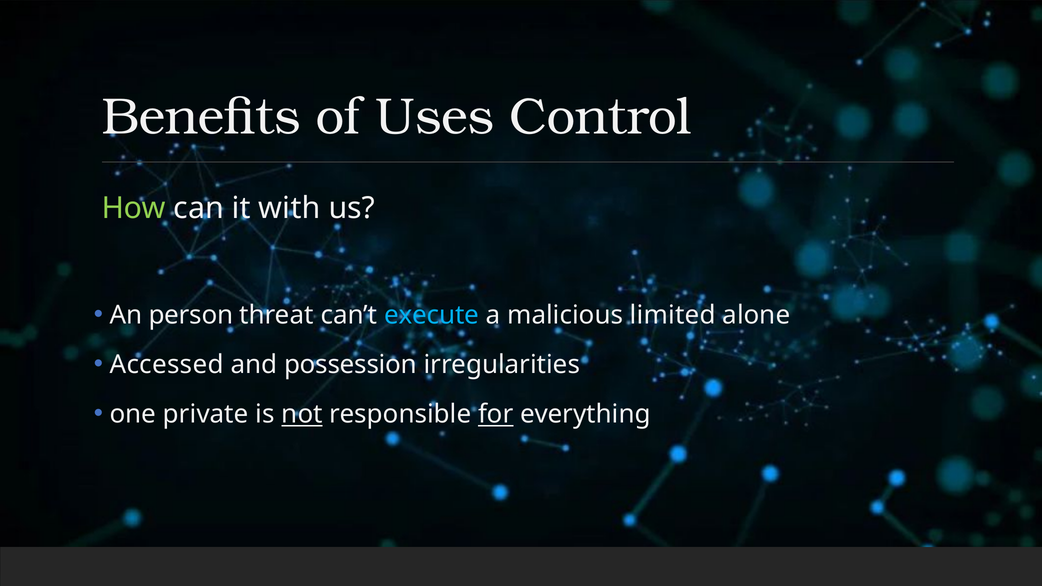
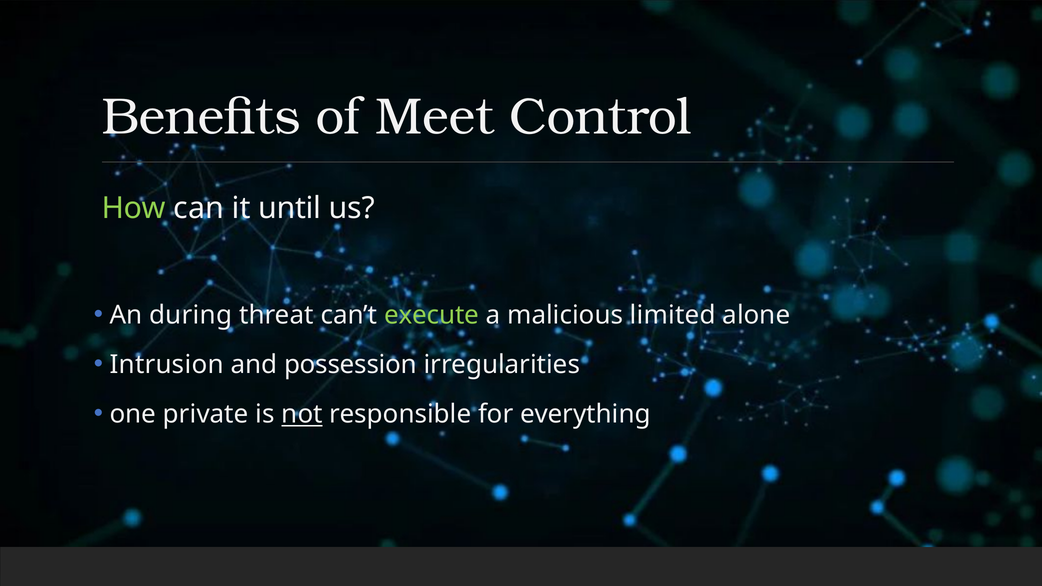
Uses: Uses -> Meet
with: with -> until
person: person -> during
execute colour: light blue -> light green
Accessed: Accessed -> Intrusion
for underline: present -> none
